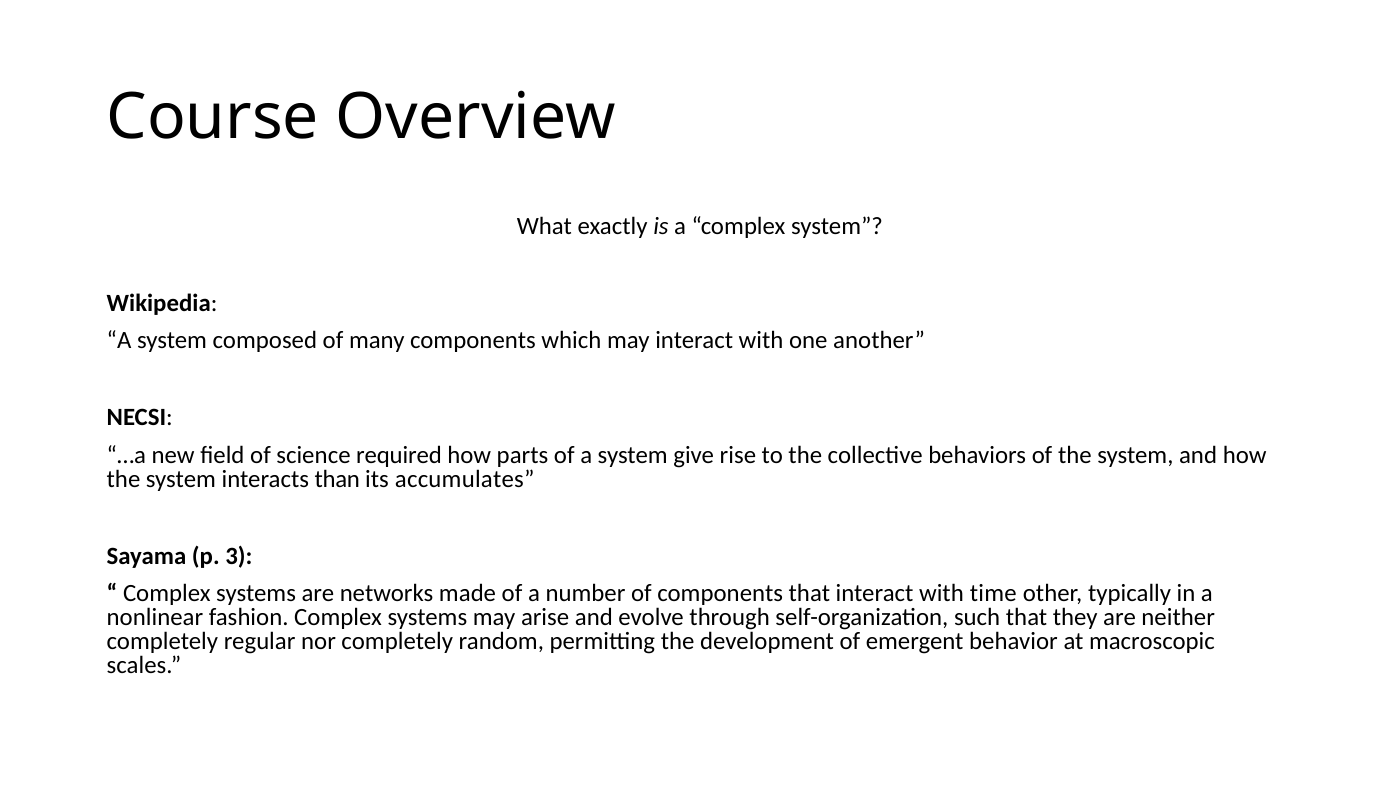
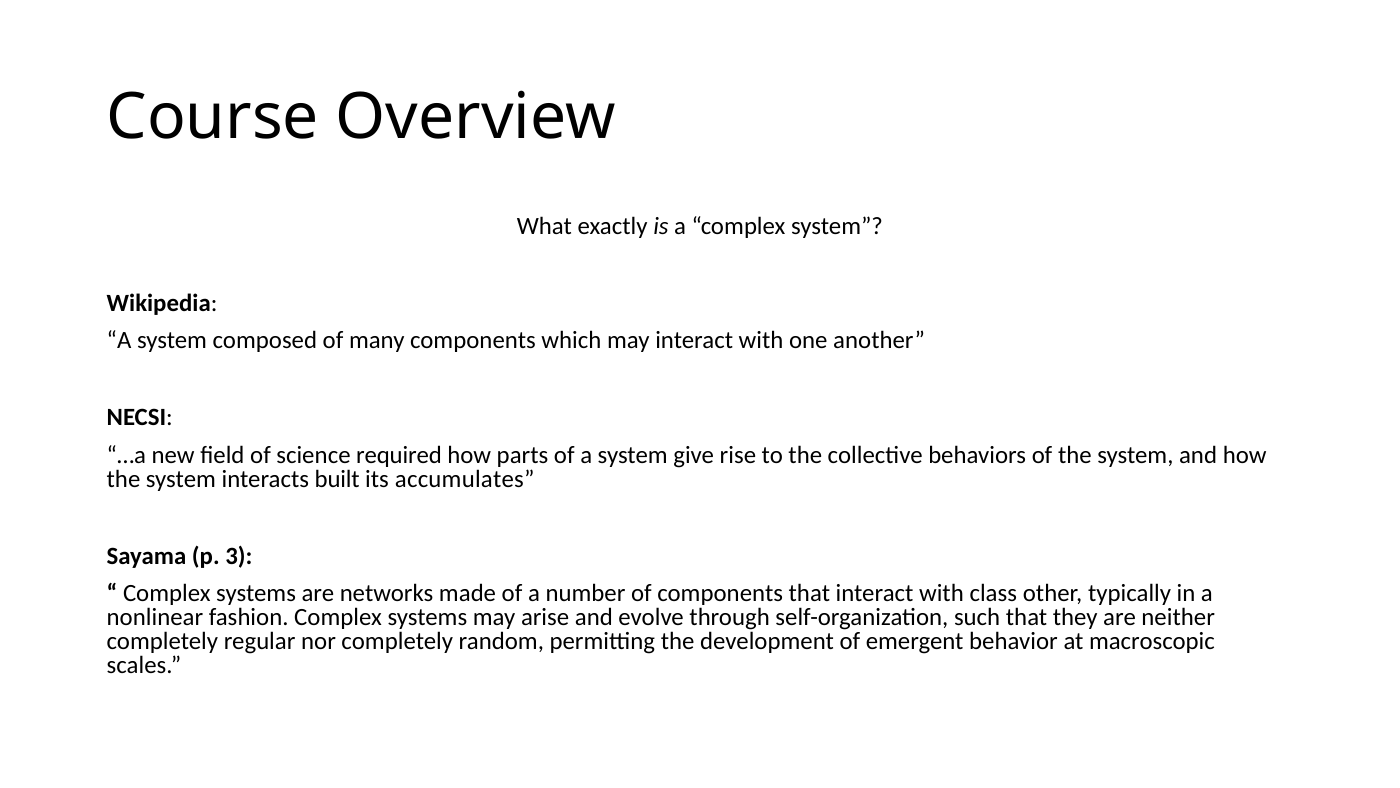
than: than -> built
time: time -> class
